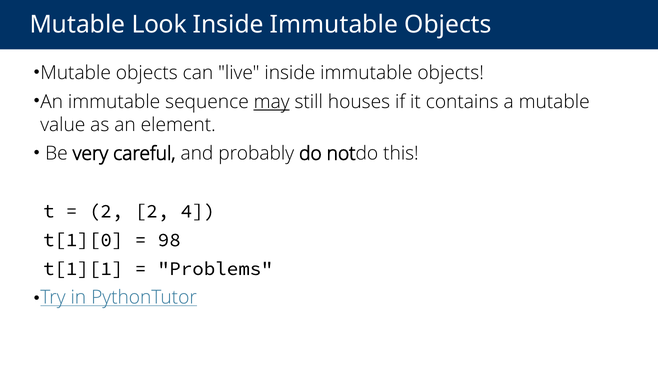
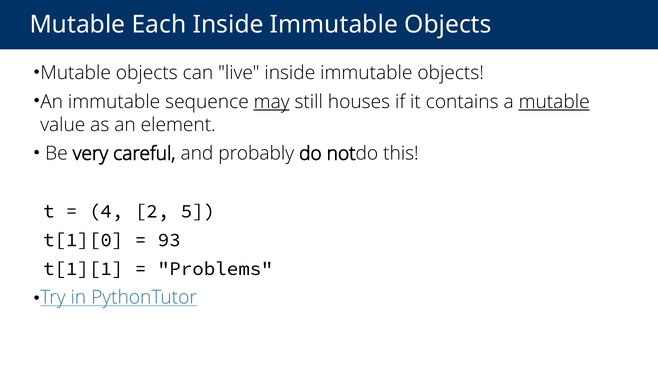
Look: Look -> Each
mutable at (554, 102) underline: none -> present
2 at (106, 211): 2 -> 4
4: 4 -> 5
98: 98 -> 93
